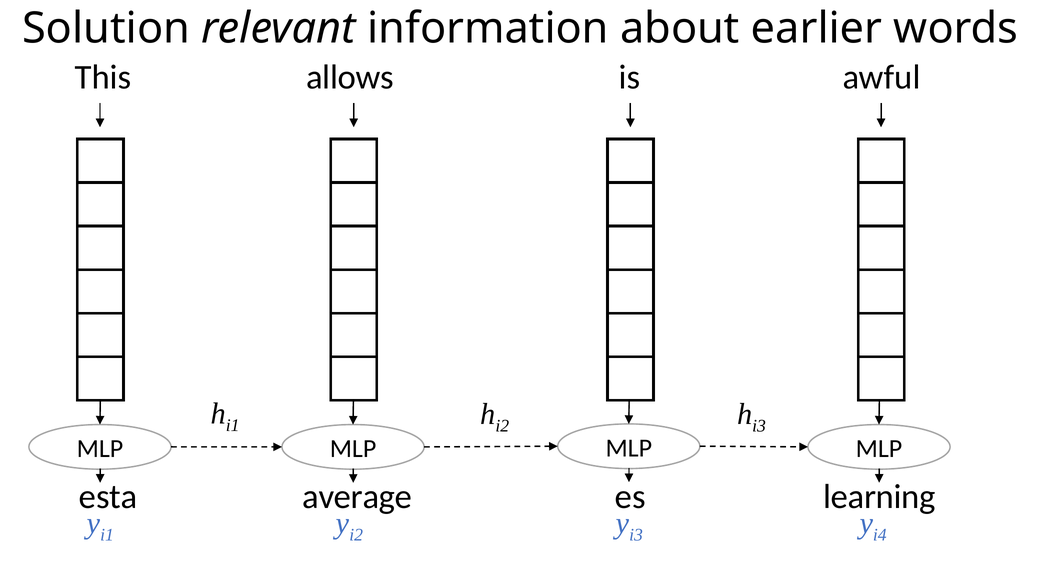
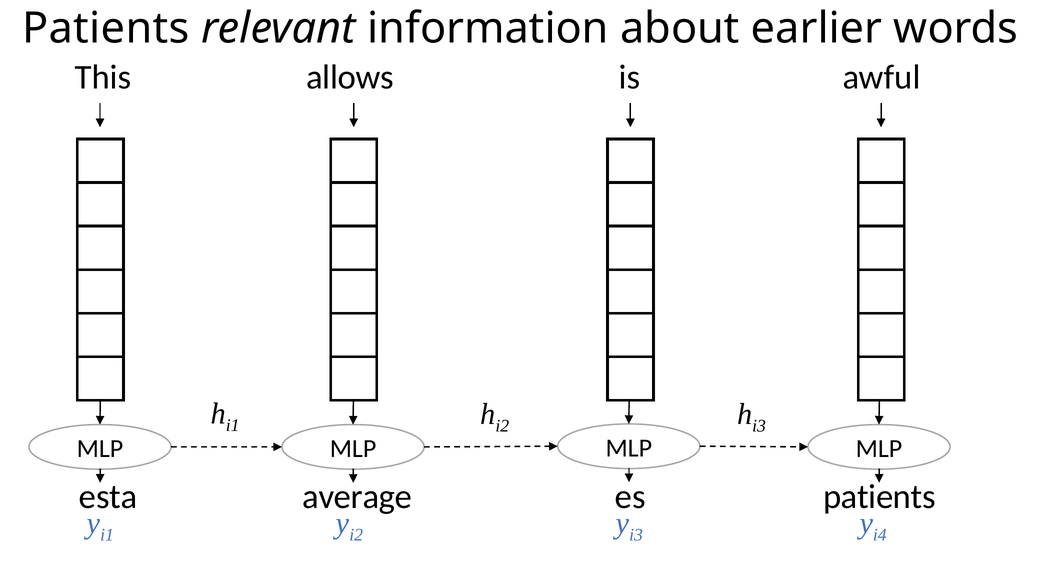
Solution at (106, 28): Solution -> Patients
es learning: learning -> patients
